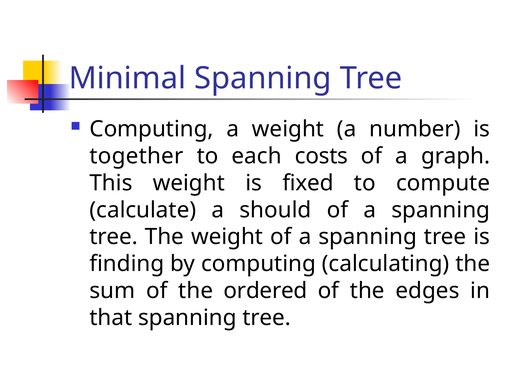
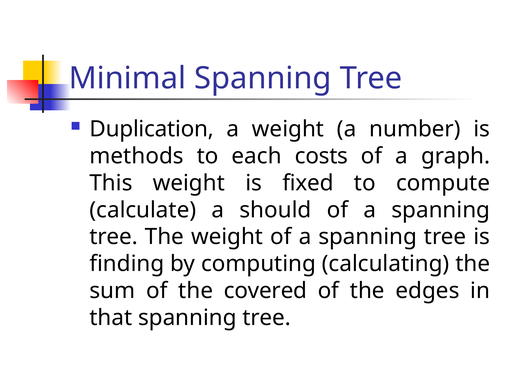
Computing at (152, 129): Computing -> Duplication
together: together -> methods
ordered: ordered -> covered
